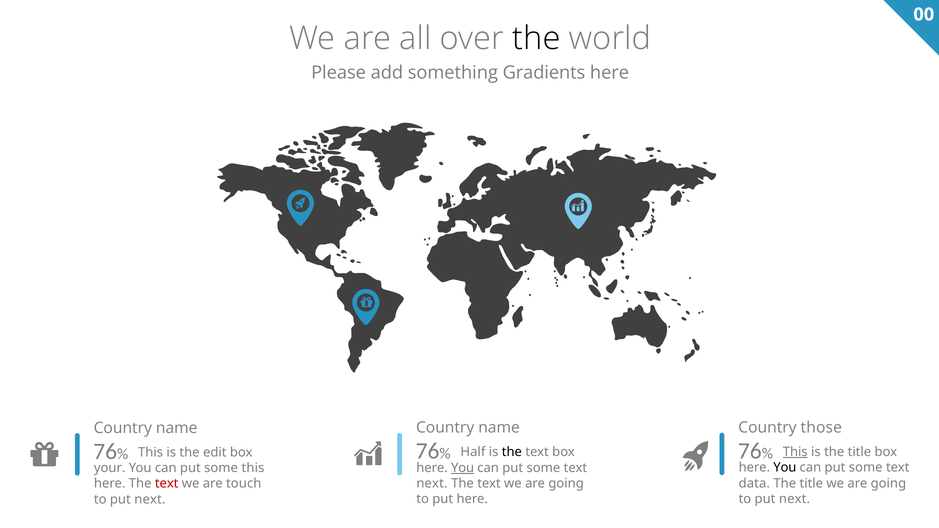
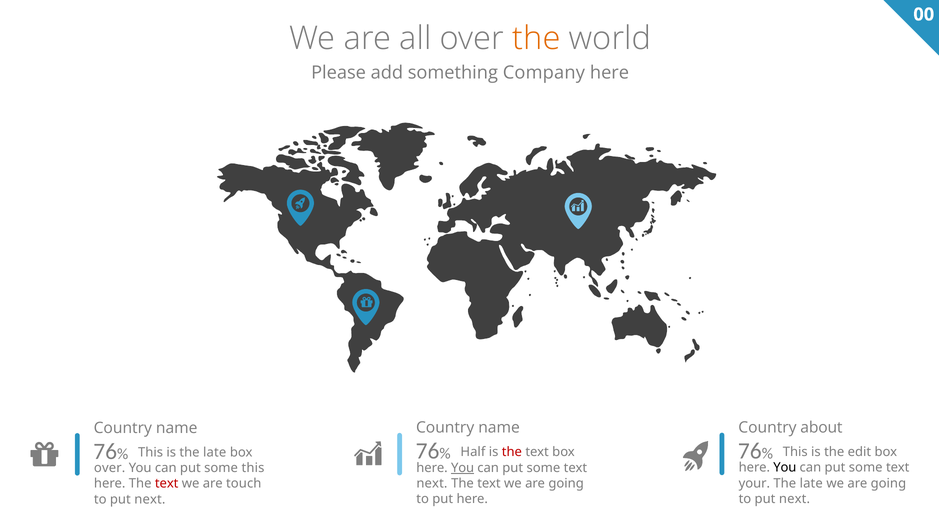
the at (536, 38) colour: black -> orange
Gradients: Gradients -> Company
those: those -> about
This at (795, 452) underline: present -> none
is the title: title -> edit
the at (512, 452) colour: black -> red
is the edit: edit -> late
your at (110, 468): your -> over
data: data -> your
title at (811, 483): title -> late
